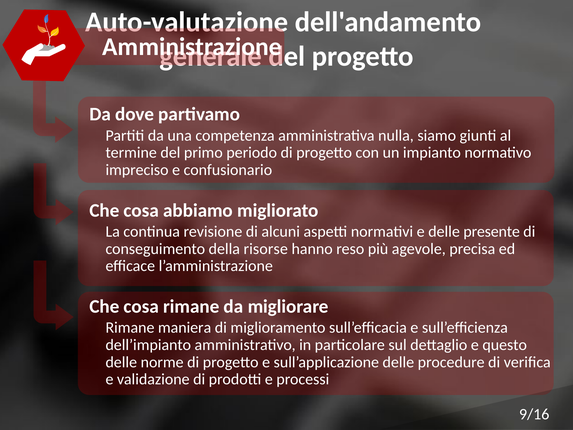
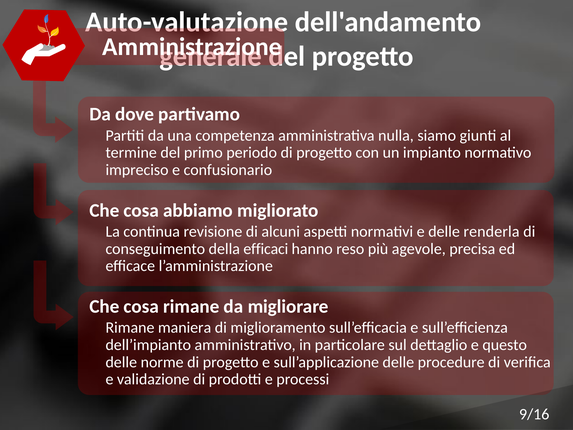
presente: presente -> renderla
risorse: risorse -> efficaci
